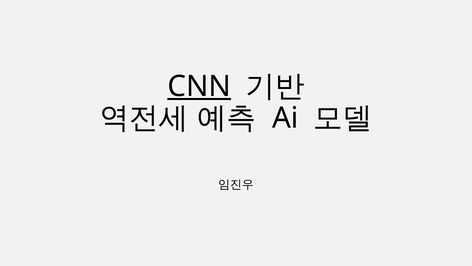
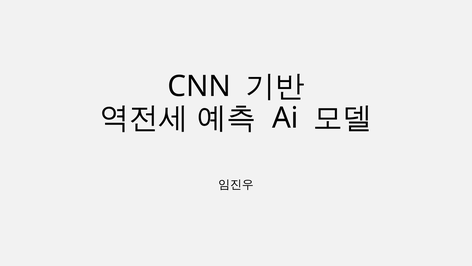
CNN underline: present -> none
